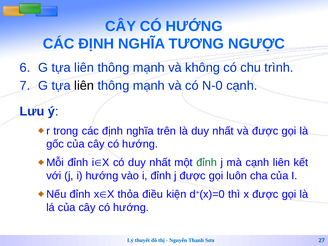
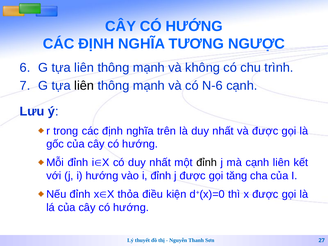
N-0: N-0 -> N-6
đỉnh at (207, 163) colour: green -> black
luôn: luôn -> tăng
